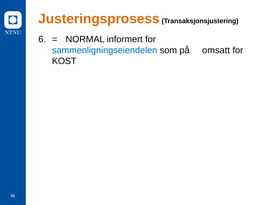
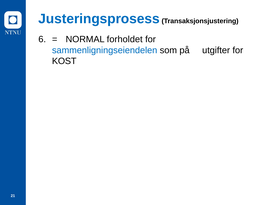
Justeringsprosess colour: orange -> blue
informert: informert -> forholdet
omsatt: omsatt -> utgifter
